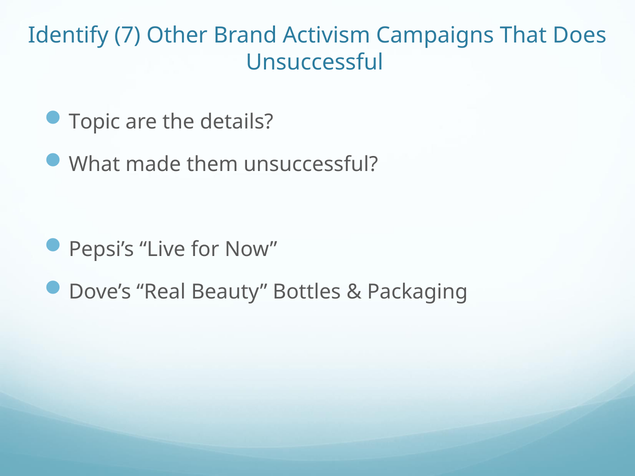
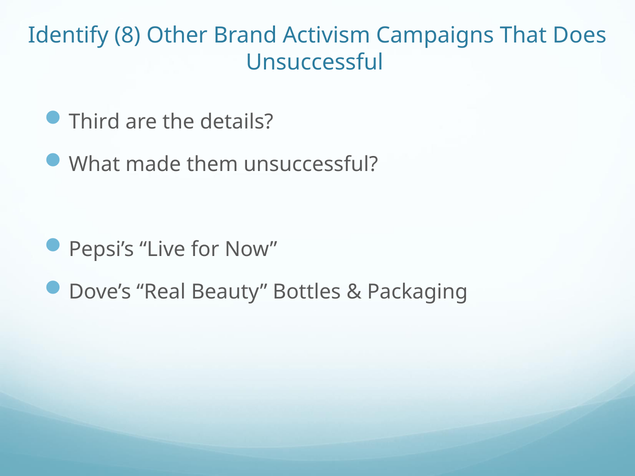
7: 7 -> 8
Topic: Topic -> Third
